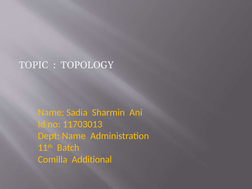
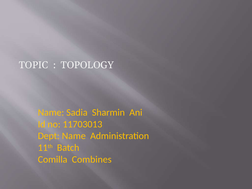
Additional: Additional -> Combines
